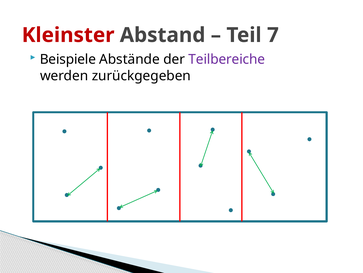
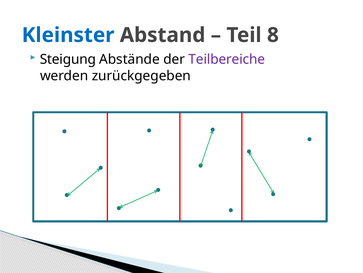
Kleinster colour: red -> blue
7: 7 -> 8
Beispiele: Beispiele -> Steigung
